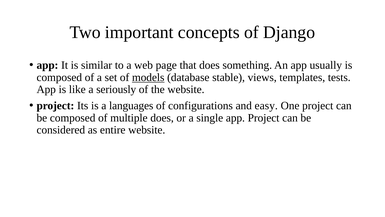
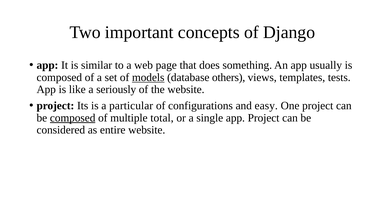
stable: stable -> others
languages: languages -> particular
composed at (73, 118) underline: none -> present
multiple does: does -> total
